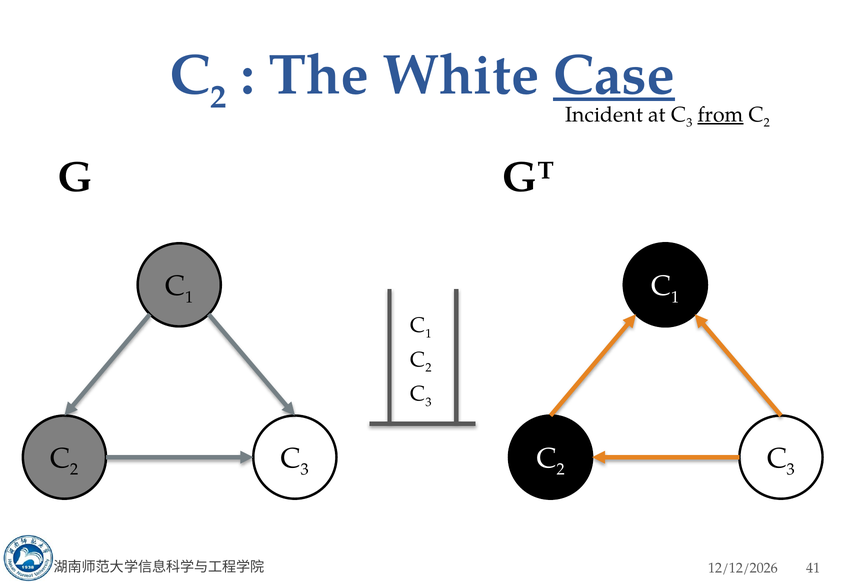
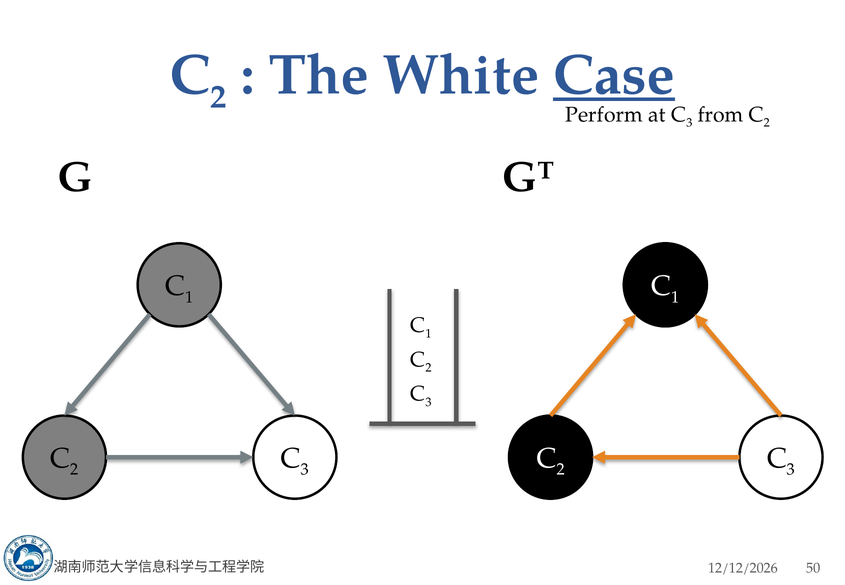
Incident: Incident -> Perform
from underline: present -> none
41: 41 -> 50
